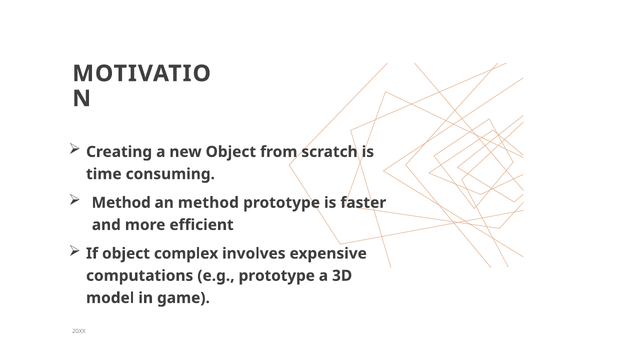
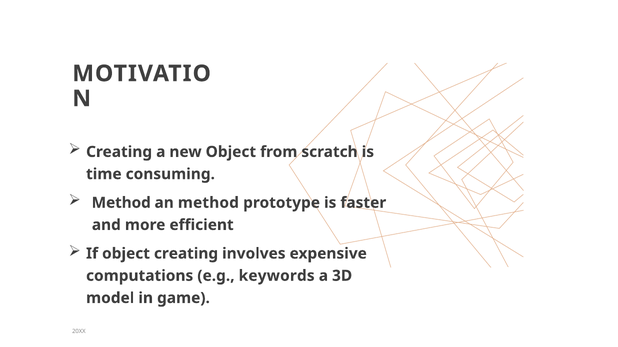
object complex: complex -> creating
e.g prototype: prototype -> keywords
